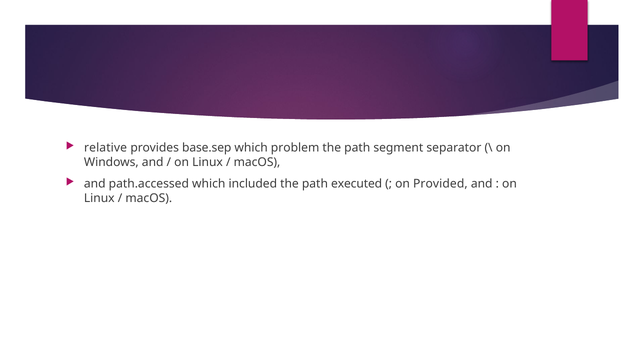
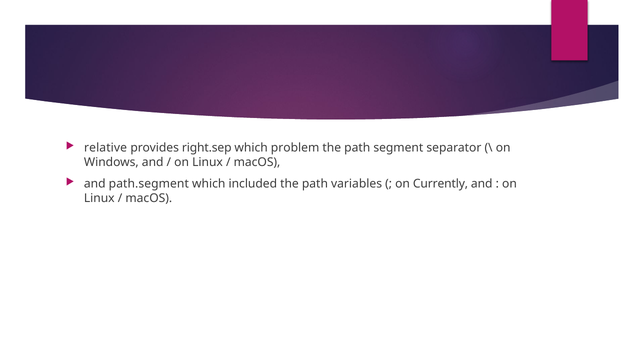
base.sep: base.sep -> right.sep
path.accessed: path.accessed -> path.segment
executed: executed -> variables
Provided: Provided -> Currently
